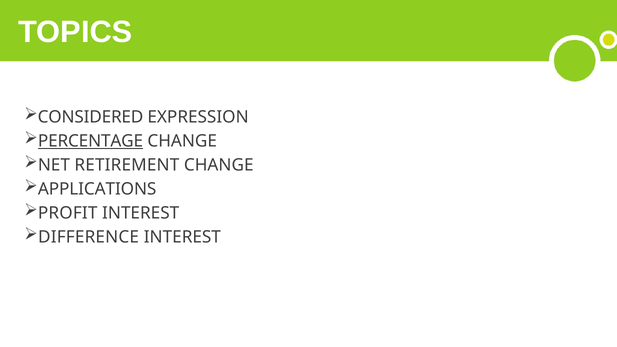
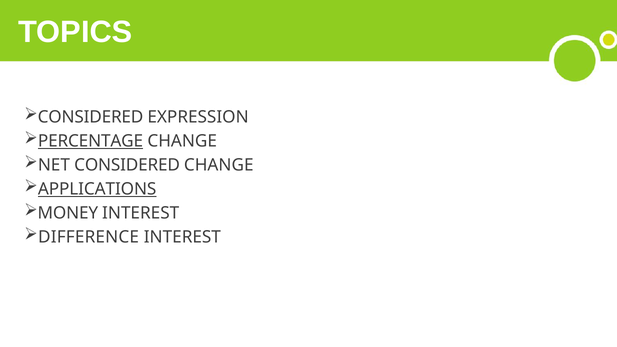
NET RETIREMENT: RETIREMENT -> CONSIDERED
APPLICATIONS underline: none -> present
PROFIT: PROFIT -> MONEY
